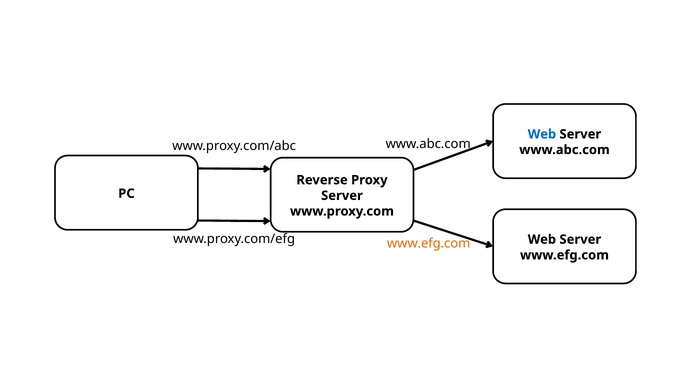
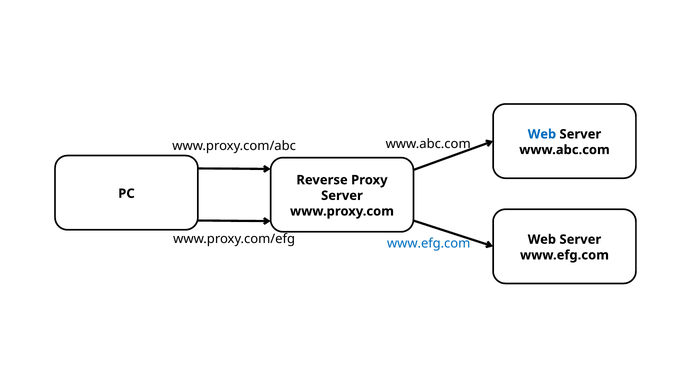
www.efg.com at (429, 243) colour: orange -> blue
